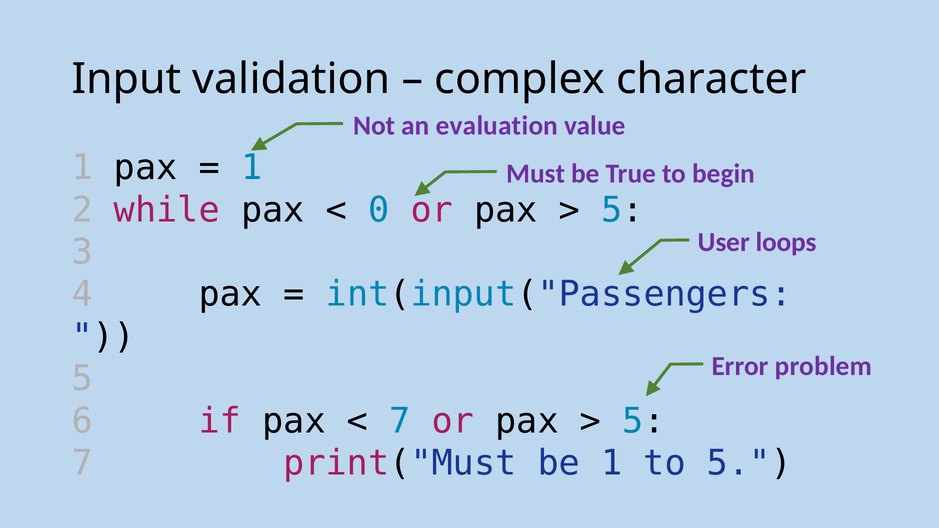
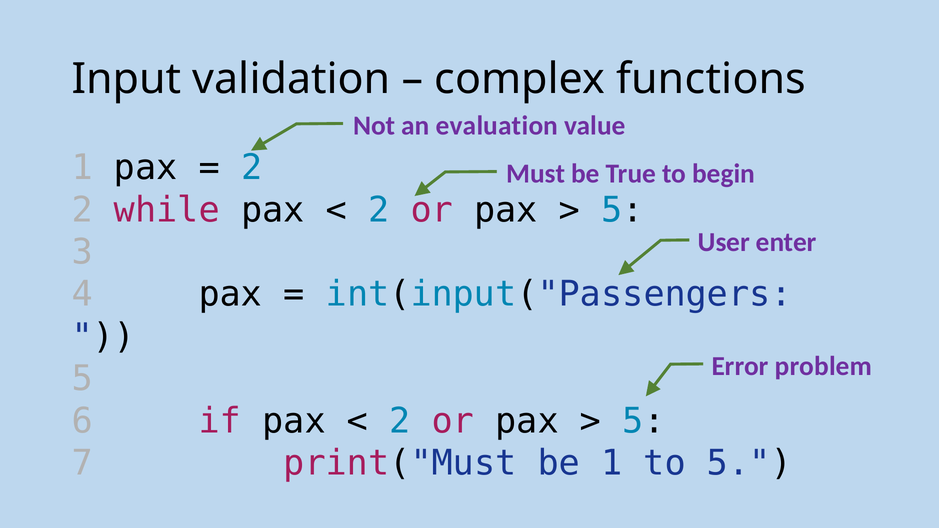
character: character -> functions
1 at (252, 168): 1 -> 2
0 at (379, 210): 0 -> 2
loops: loops -> enter
7 at (400, 421): 7 -> 2
